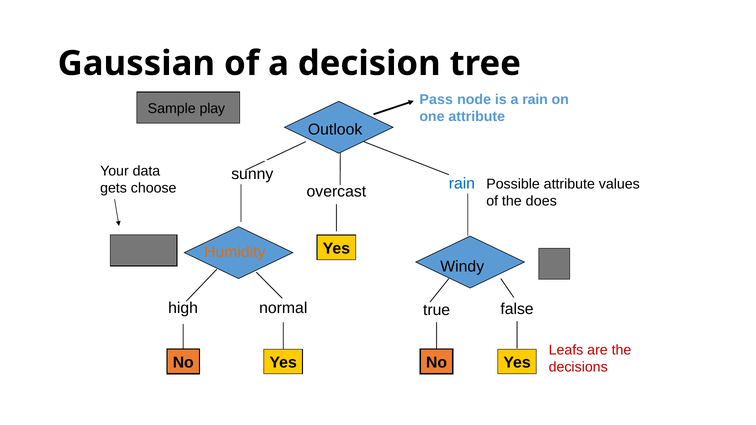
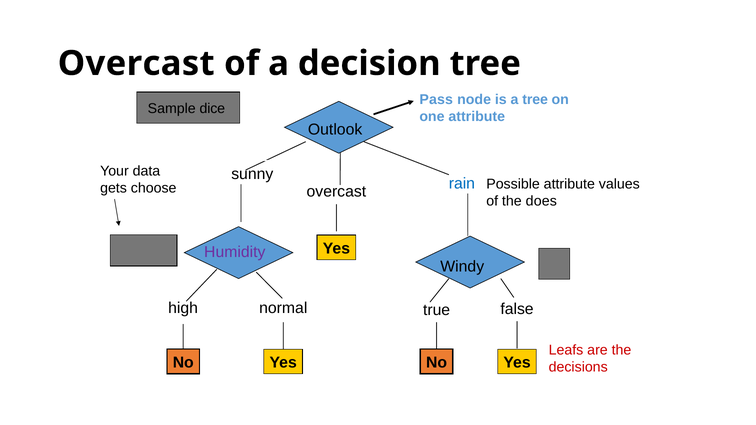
Gaussian at (136, 64): Gaussian -> Overcast
a rain: rain -> tree
play: play -> dice
Humidity colour: orange -> purple
